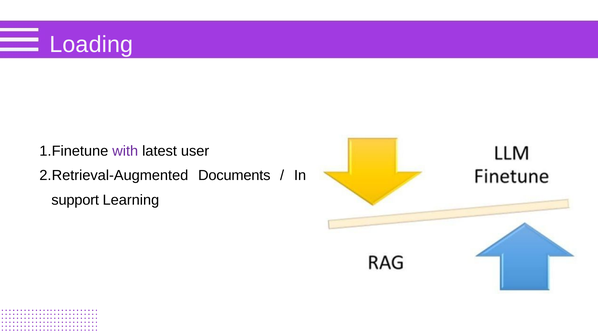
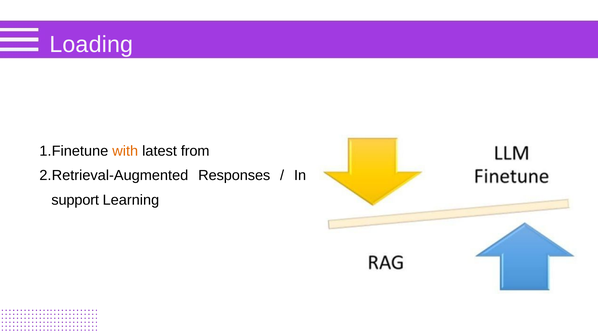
with colour: purple -> orange
user: user -> from
Documents: Documents -> Responses
